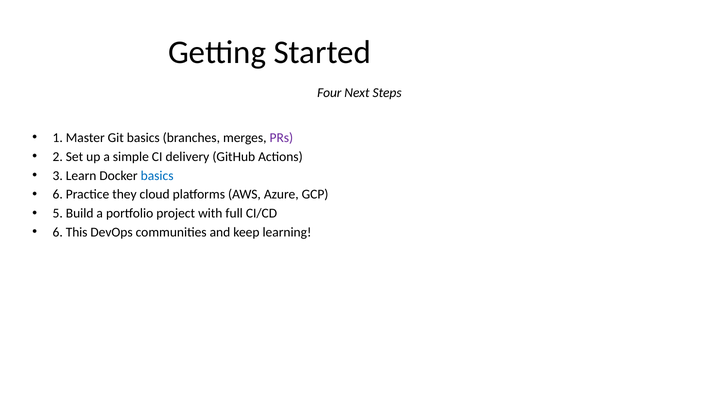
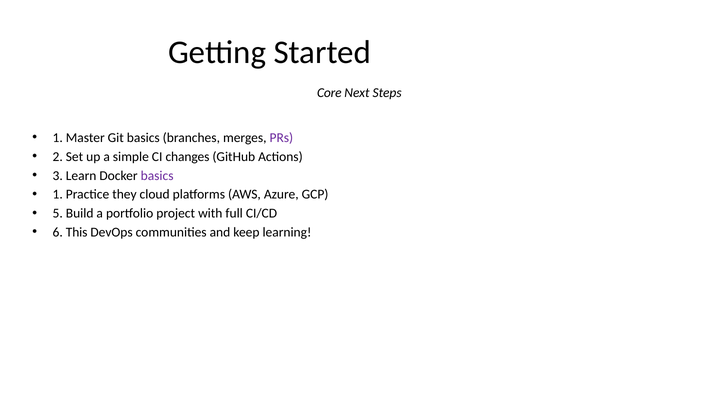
Four: Four -> Core
delivery: delivery -> changes
basics at (157, 175) colour: blue -> purple
6 at (58, 194): 6 -> 1
